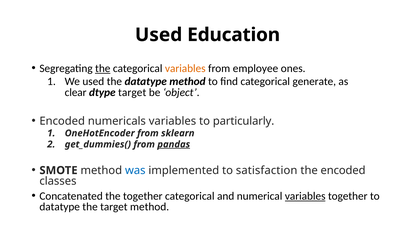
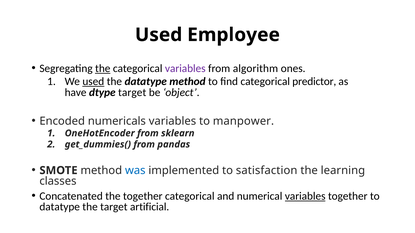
Education: Education -> Employee
variables at (185, 69) colour: orange -> purple
employee: employee -> algorithm
used at (93, 82) underline: none -> present
generate: generate -> predictor
clear: clear -> have
particularly: particularly -> manpower
pandas underline: present -> none
the encoded: encoded -> learning
target method: method -> artificial
